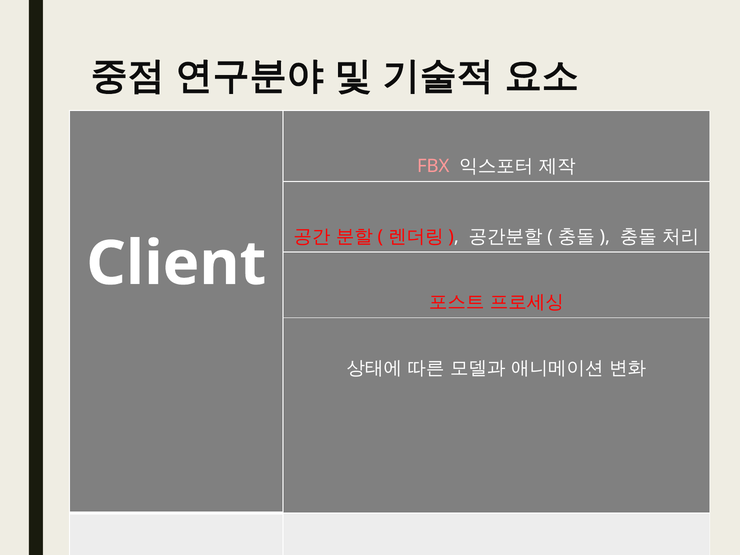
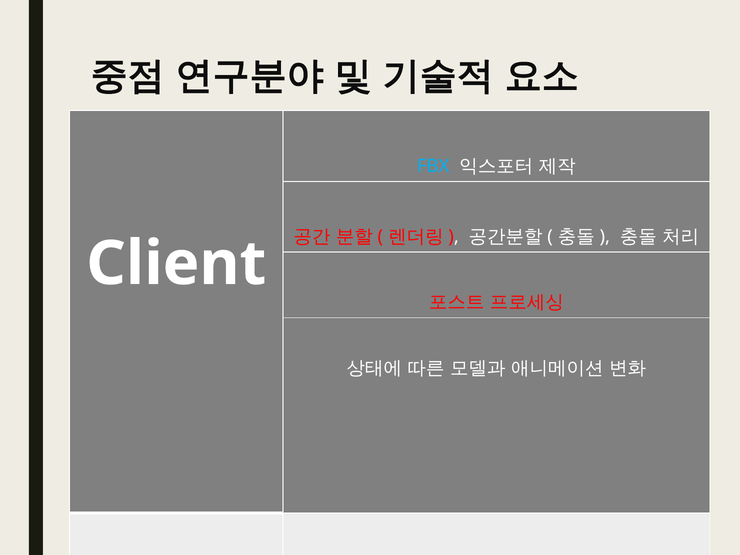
FBX colour: pink -> light blue
